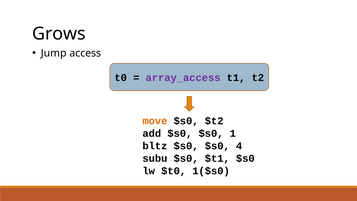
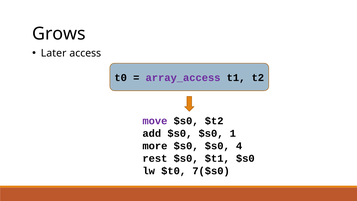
Jump: Jump -> Later
move colour: orange -> purple
bltz: bltz -> more
subu: subu -> rest
1($s0: 1($s0 -> 7($s0
